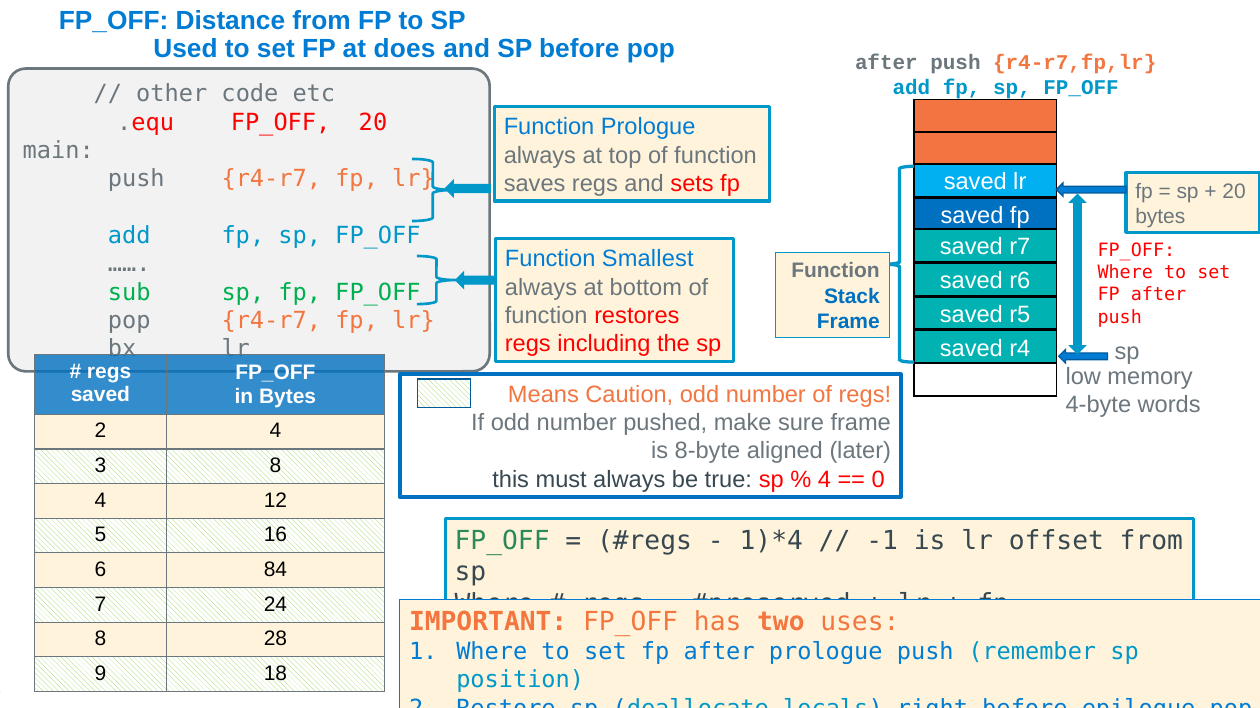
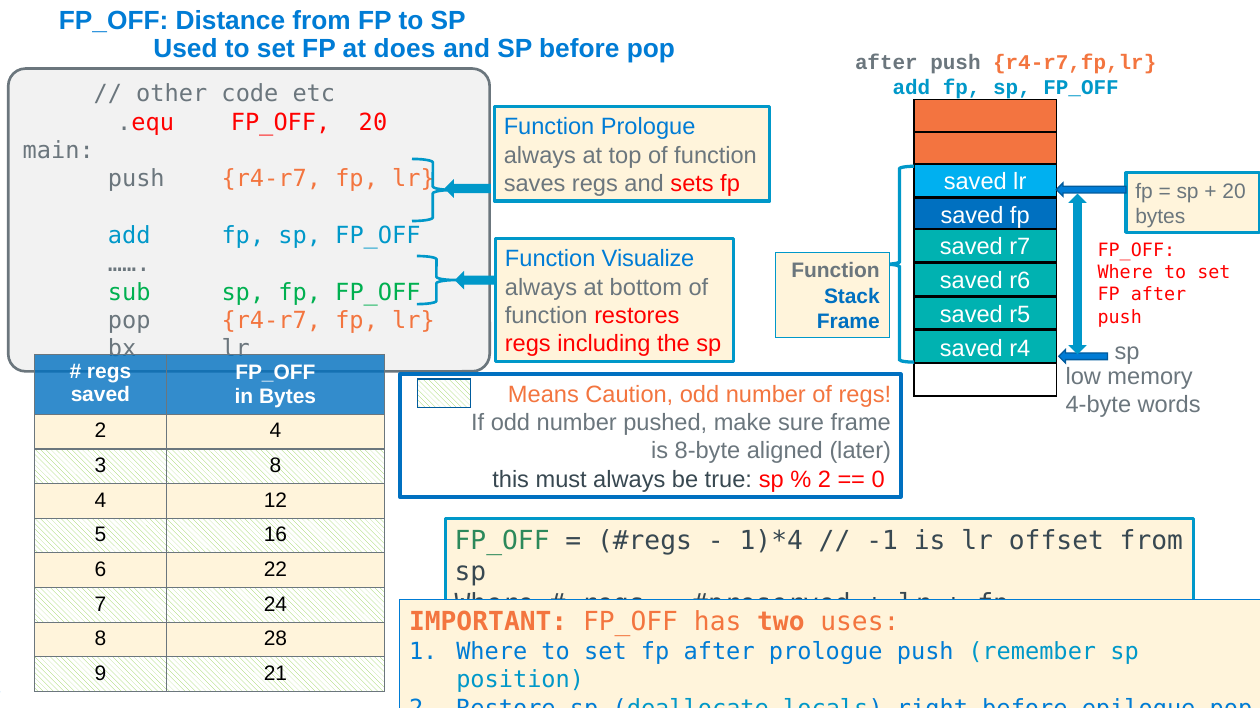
Smallest: Smallest -> Visualize
4 at (824, 480): 4 -> 2
84: 84 -> 22
18: 18 -> 21
